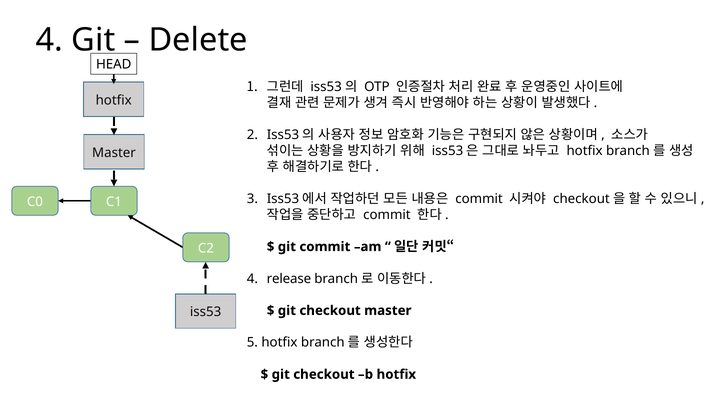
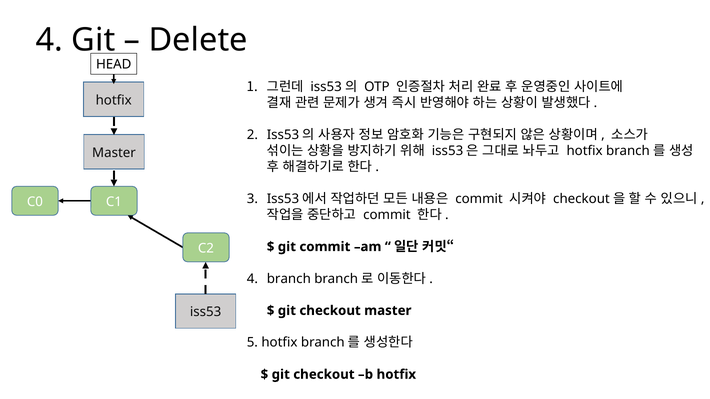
release: release -> branch
